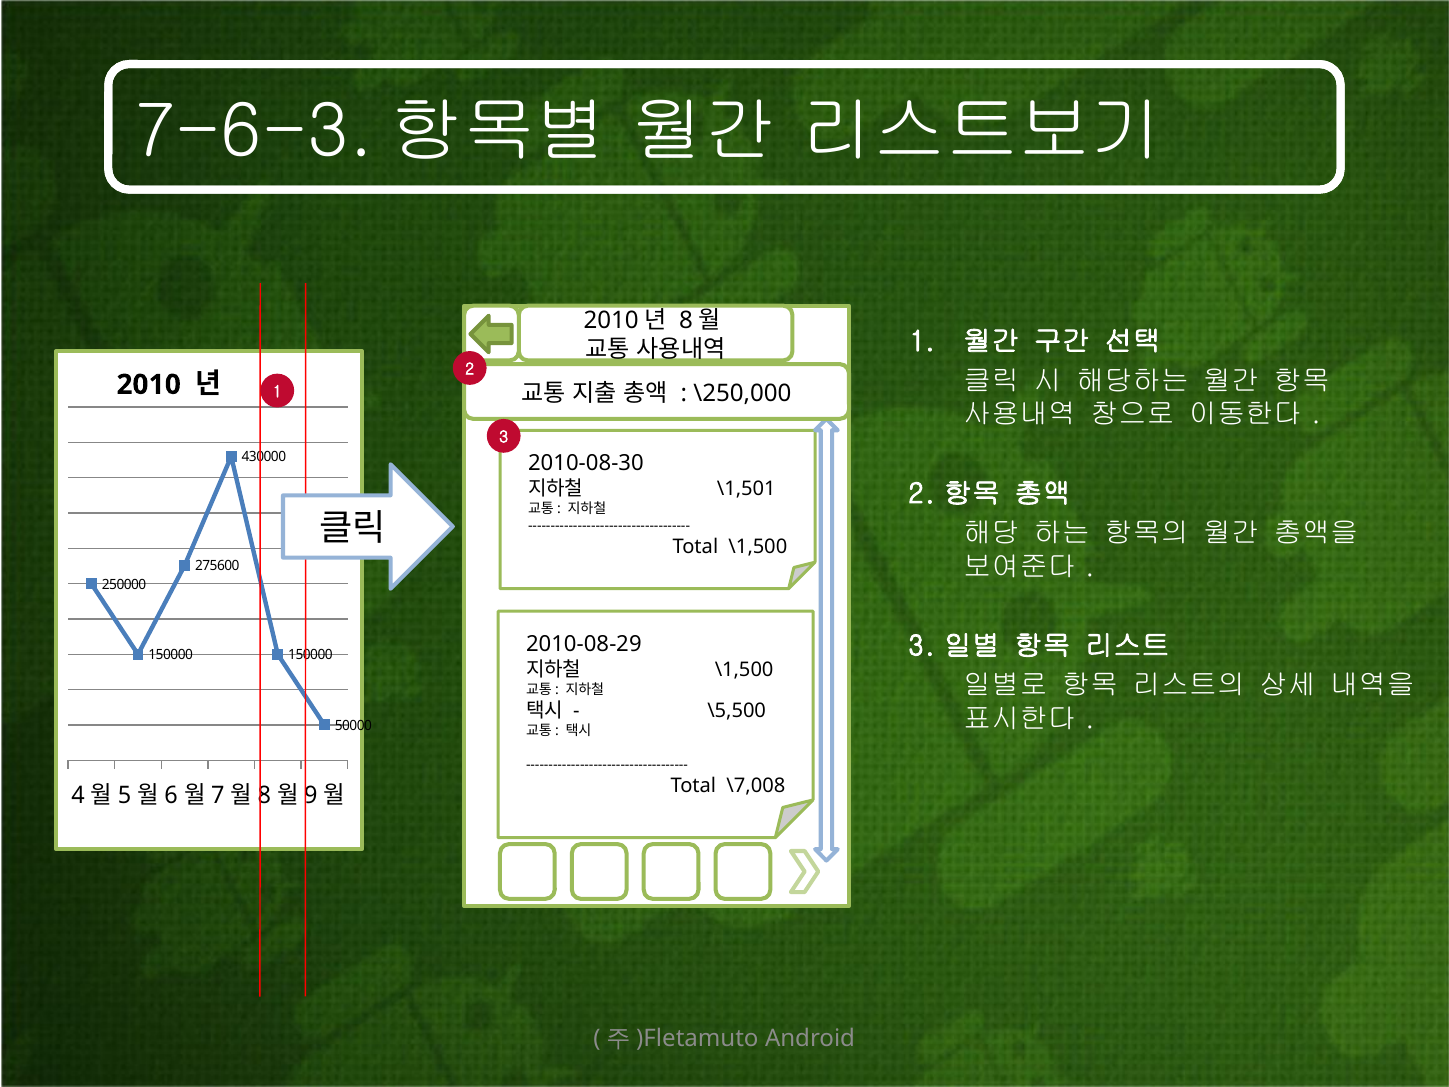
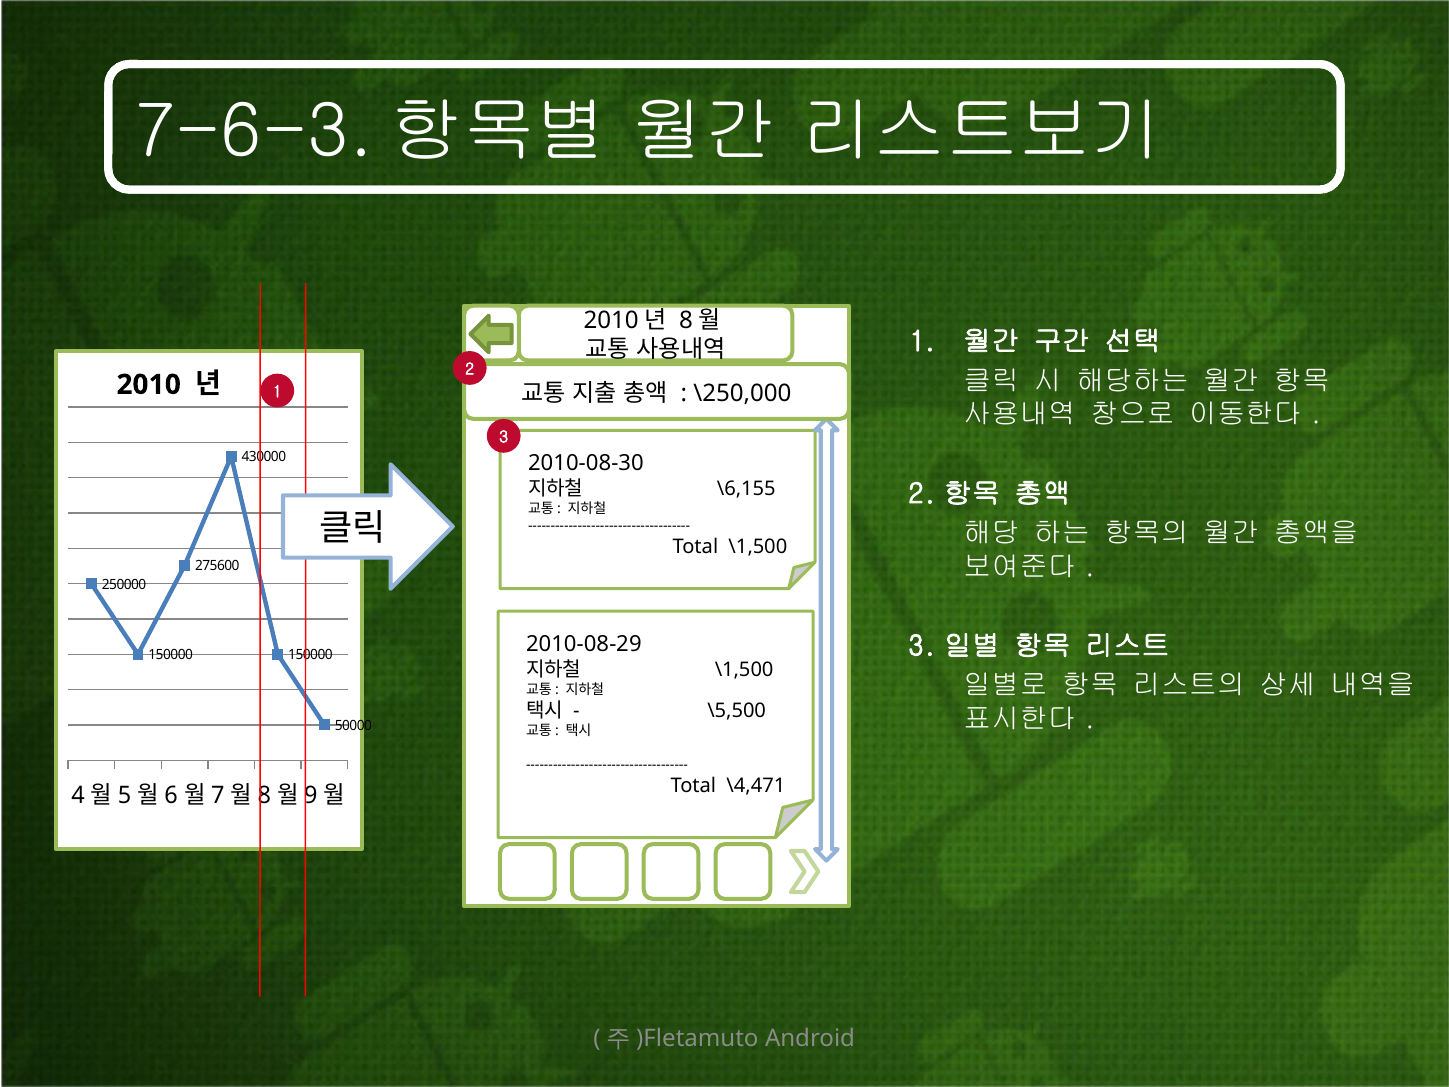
\1,501: \1,501 -> \6,155
\7,008: \7,008 -> \4,471
